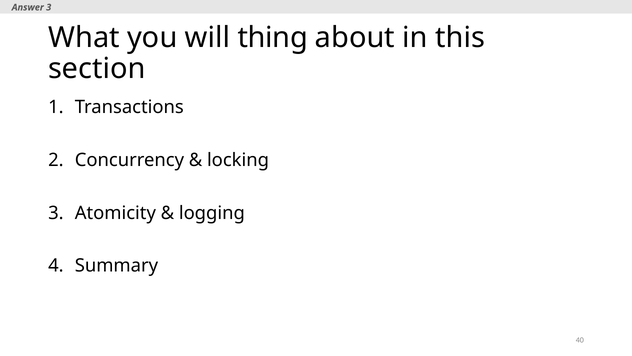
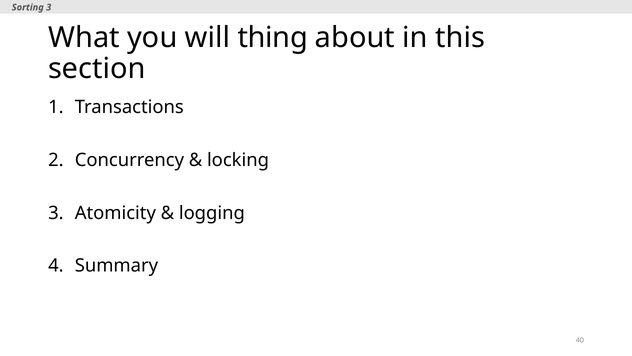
Answer: Answer -> Sorting
